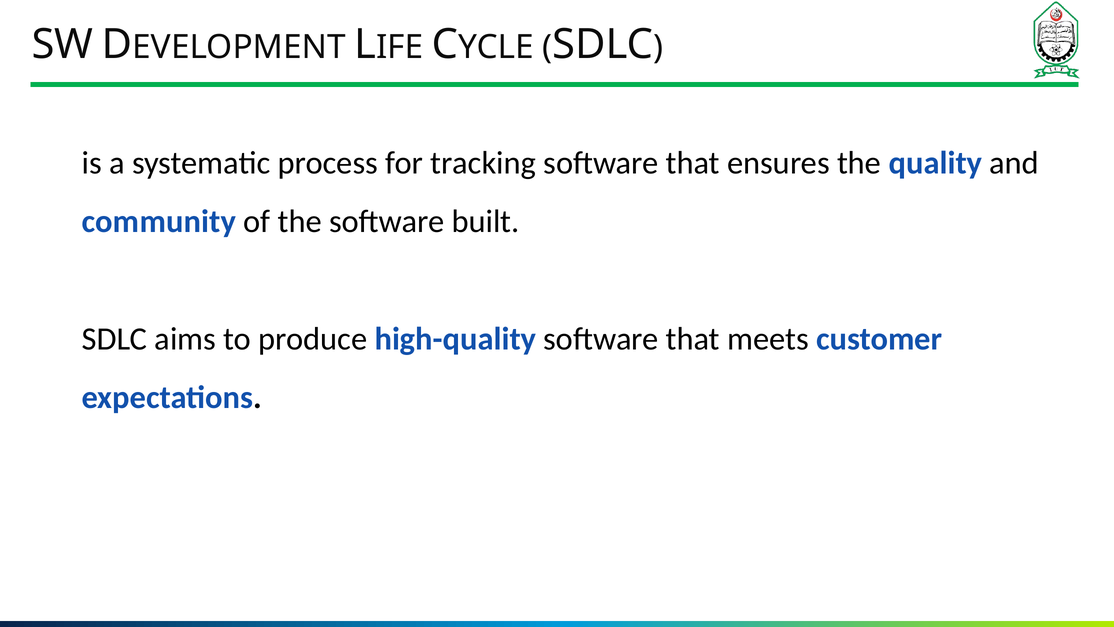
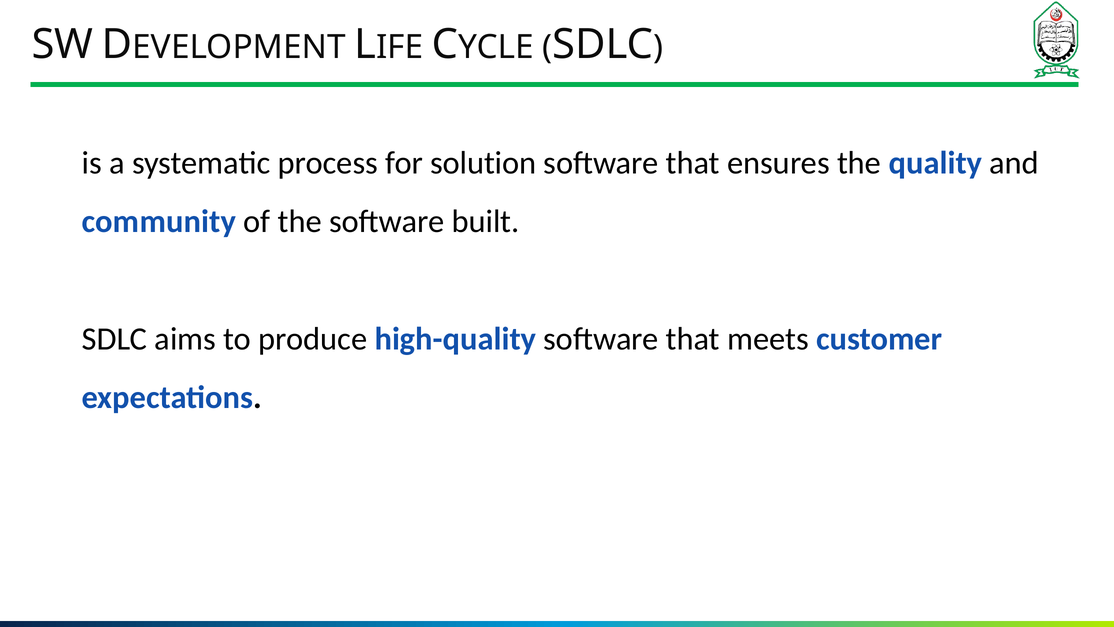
tracking: tracking -> solution
